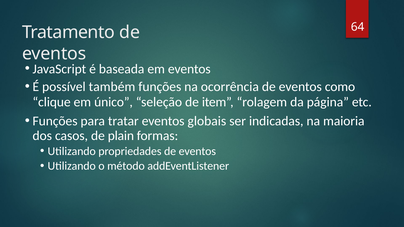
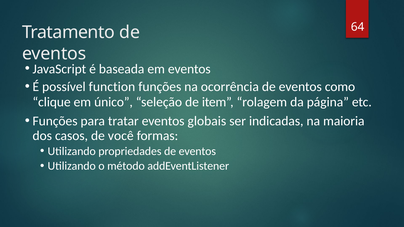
também: também -> function
plain: plain -> você
